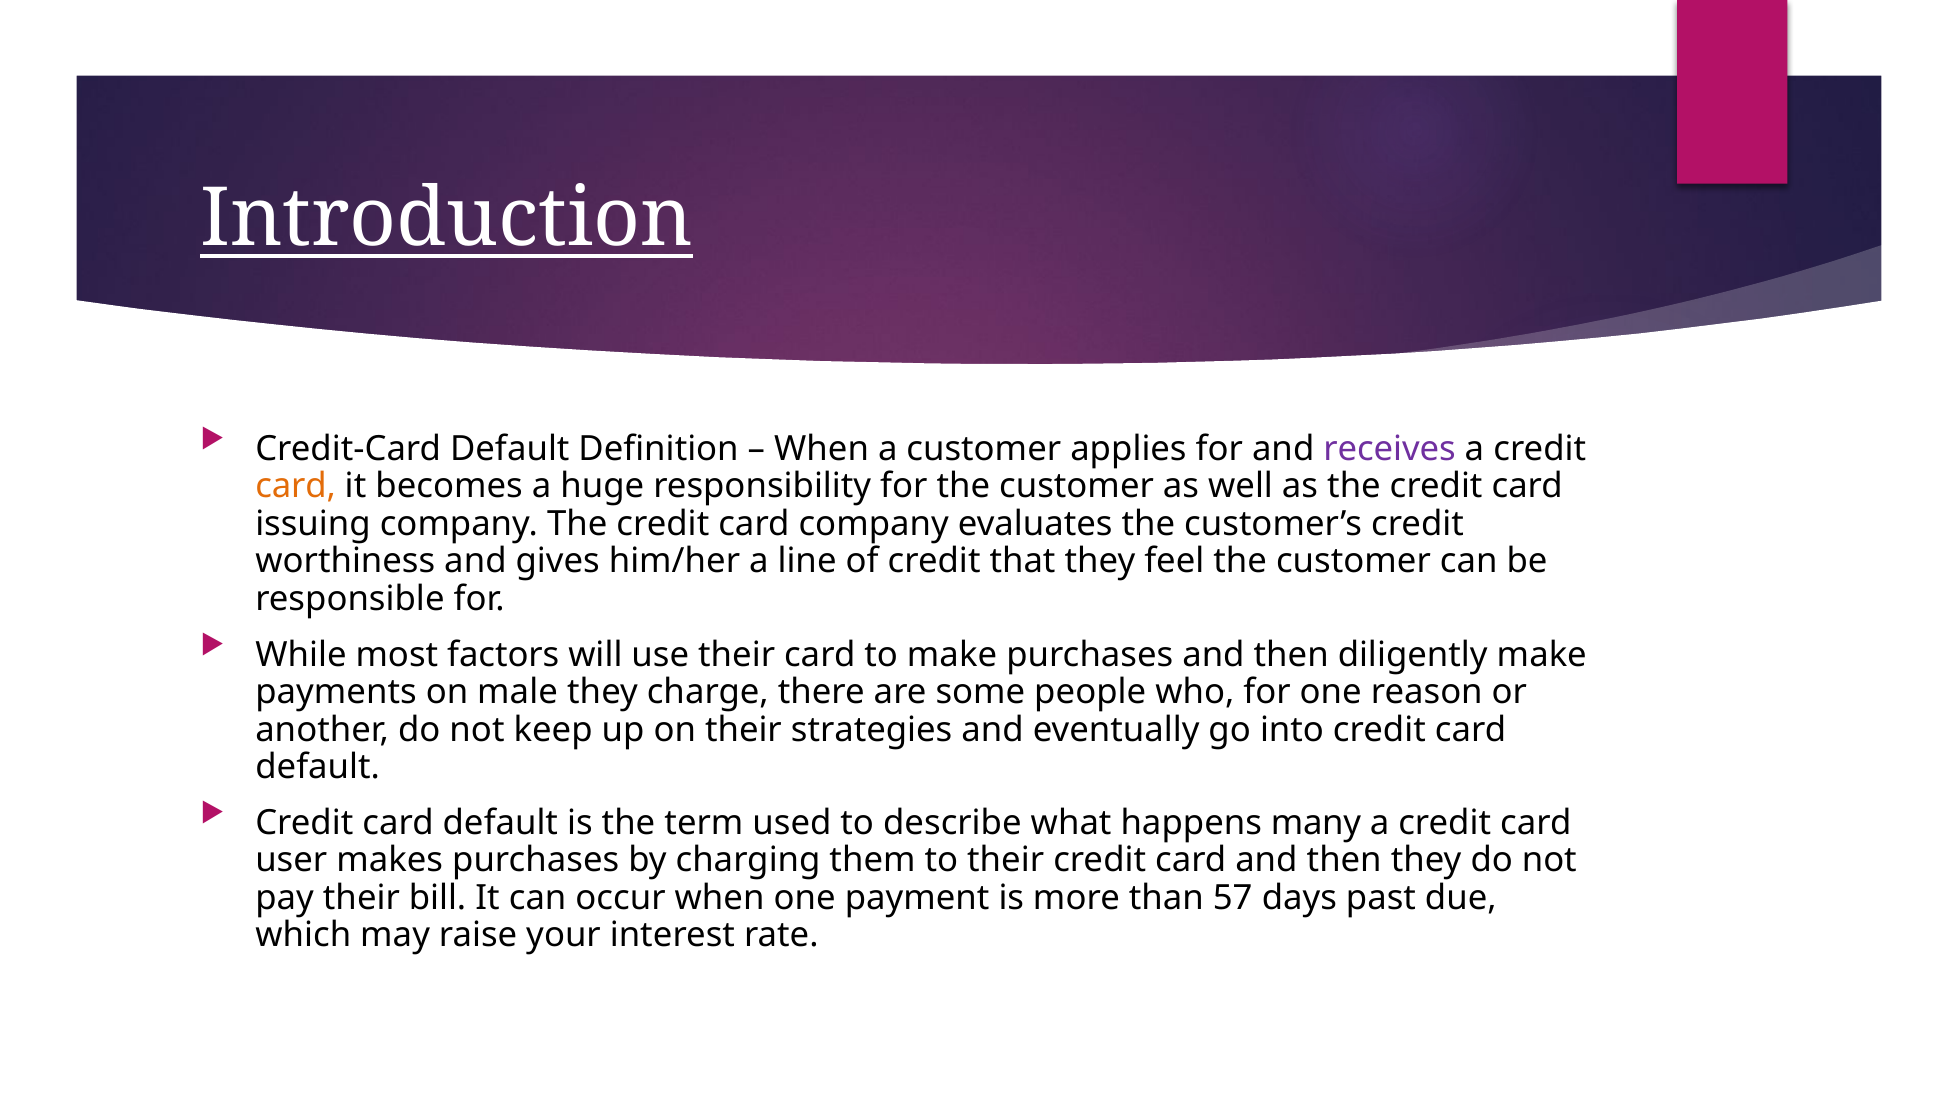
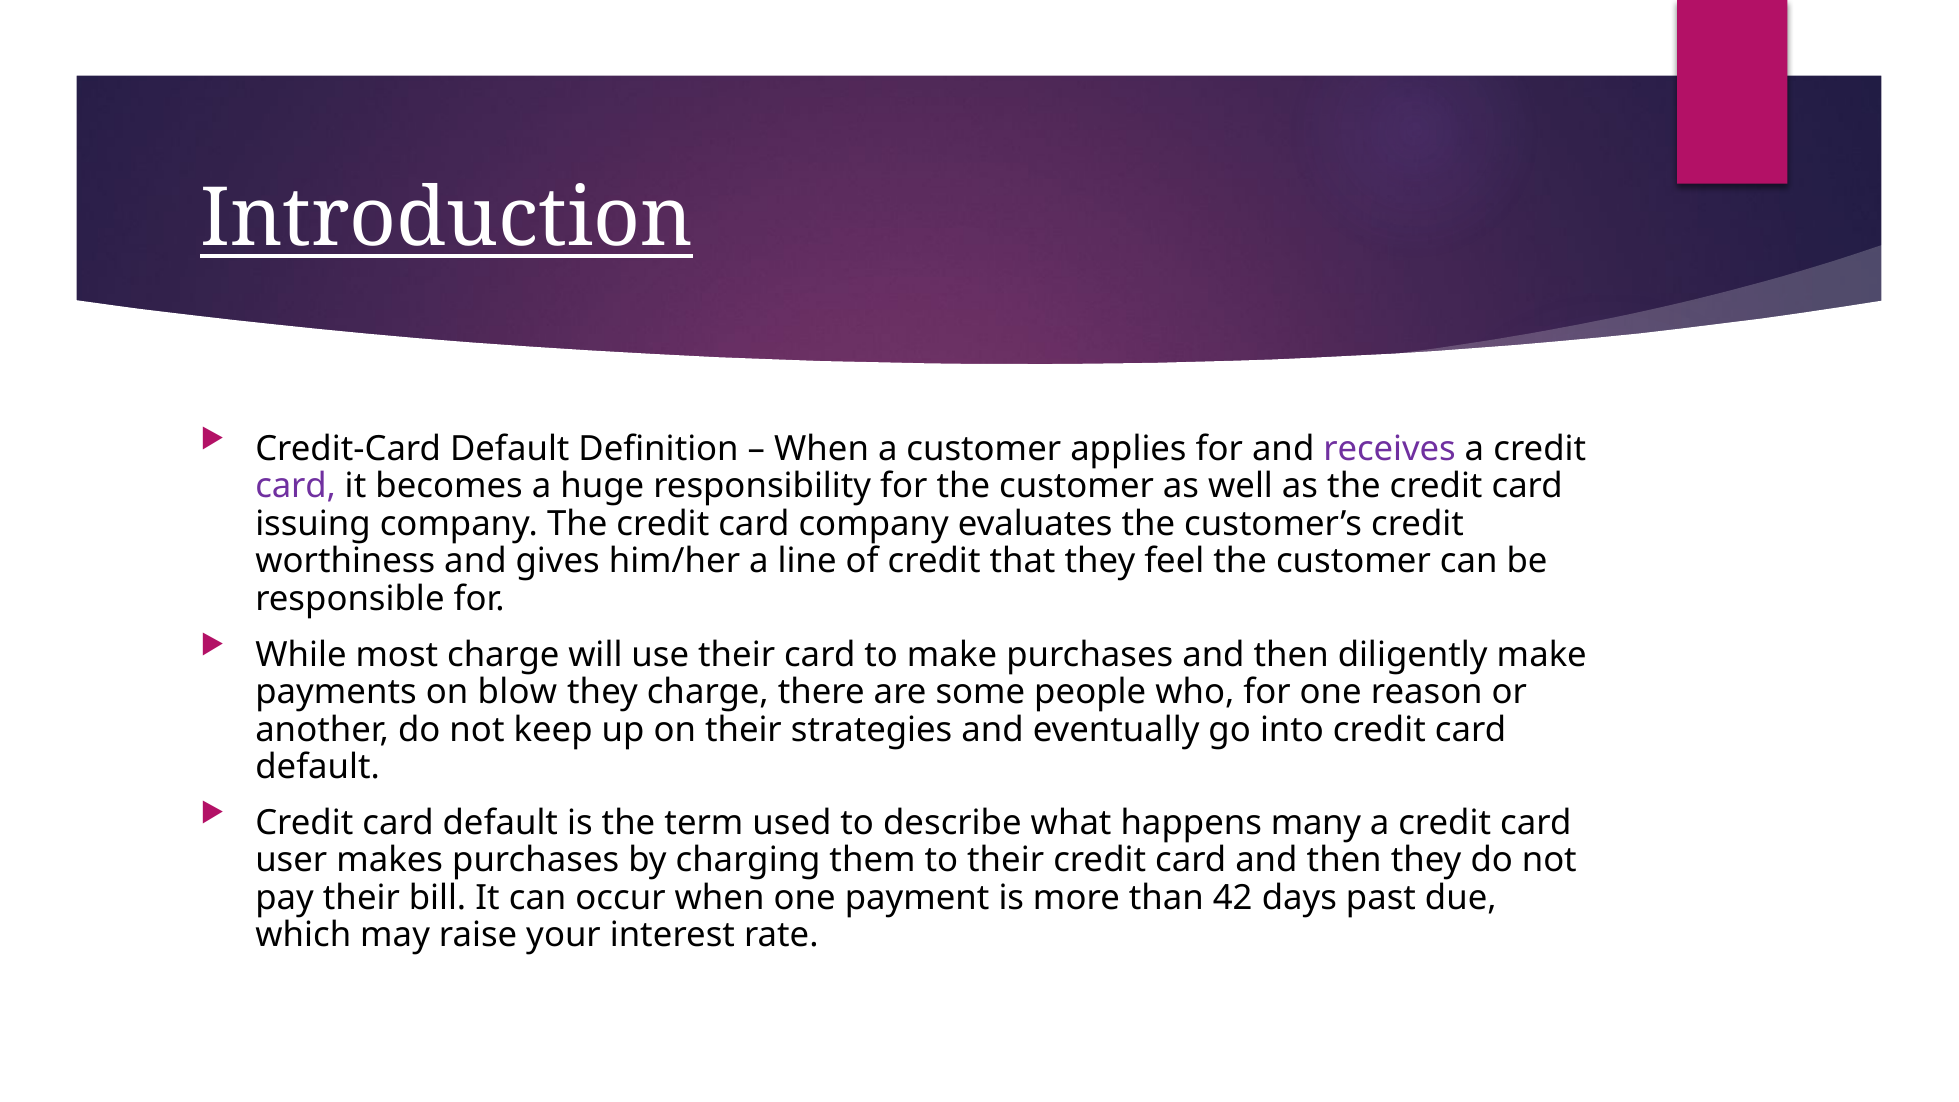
card at (296, 486) colour: orange -> purple
most factors: factors -> charge
male: male -> blow
57: 57 -> 42
